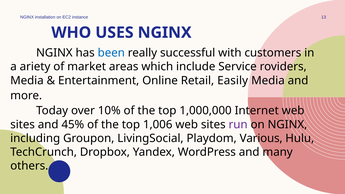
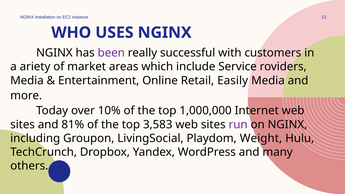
been colour: blue -> purple
45%: 45% -> 81%
1,006: 1,006 -> 3,583
Various: Various -> Weight
